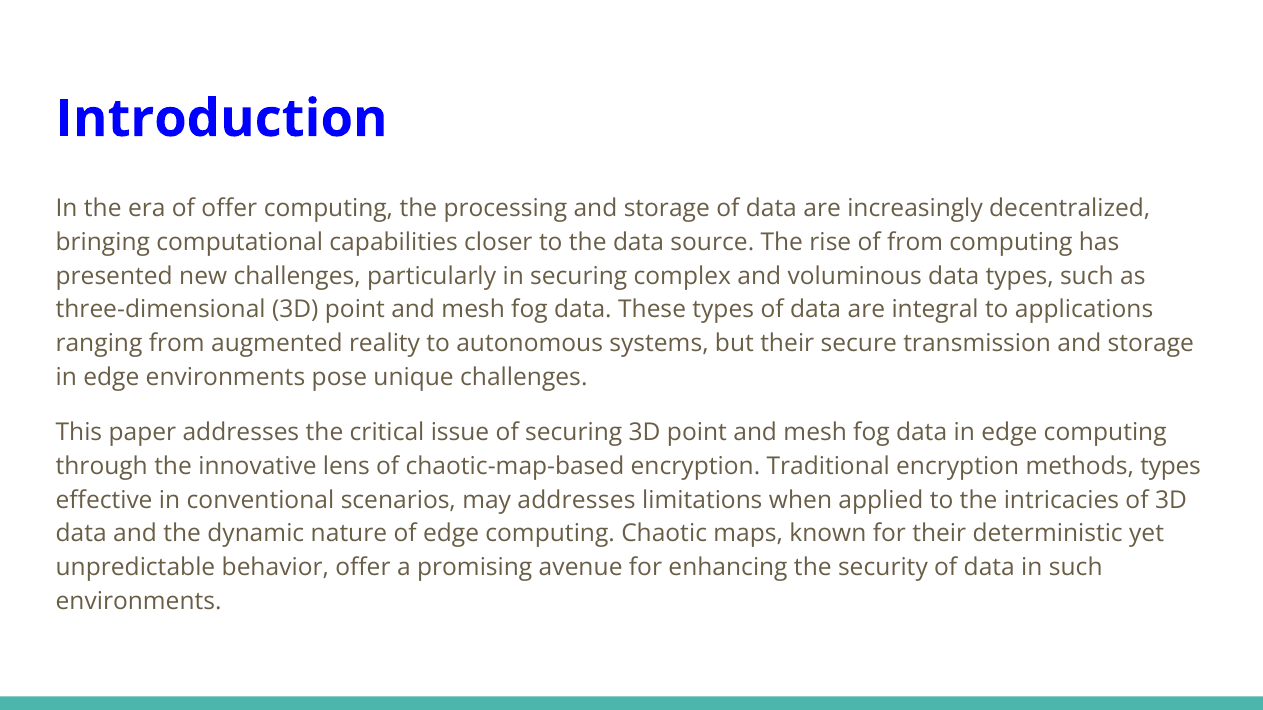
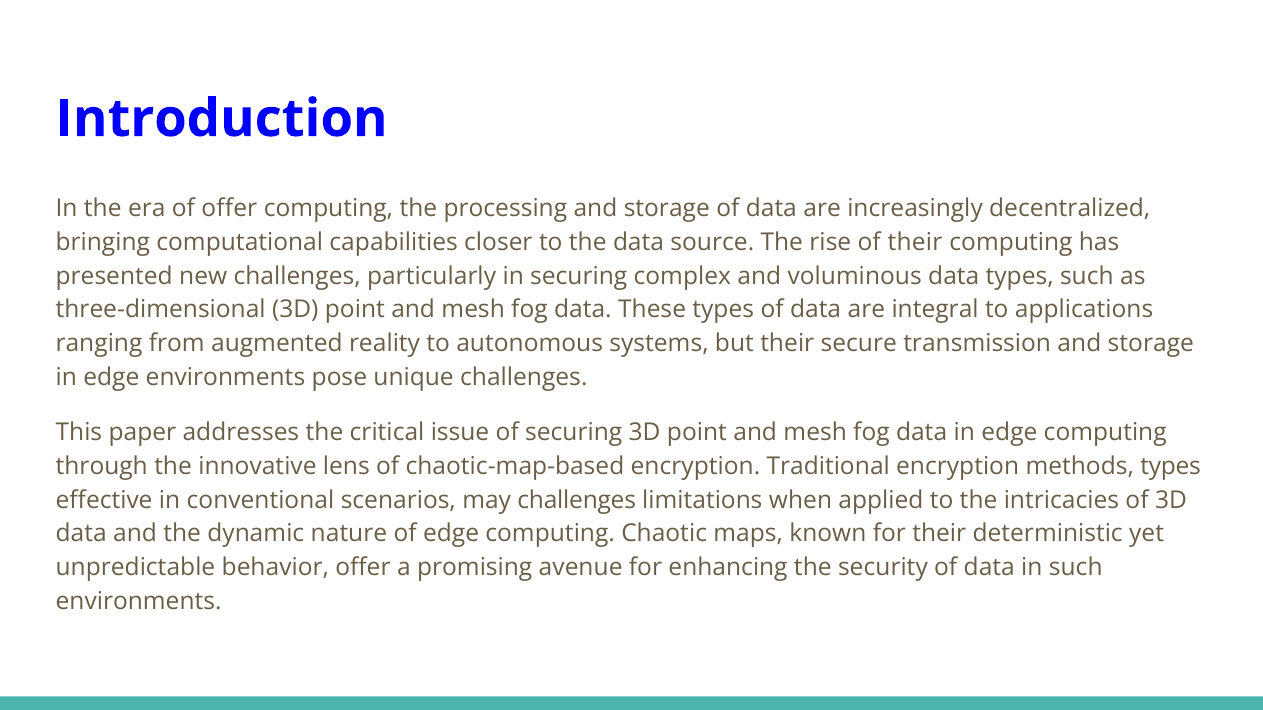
of from: from -> their
may addresses: addresses -> challenges
